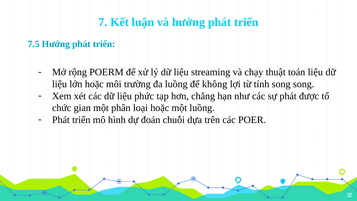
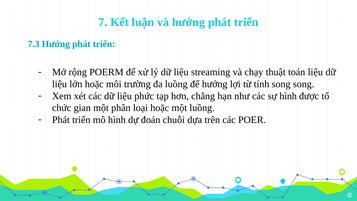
7.5: 7.5 -> 7.3
để không: không -> hướng
sự phát: phát -> hình
